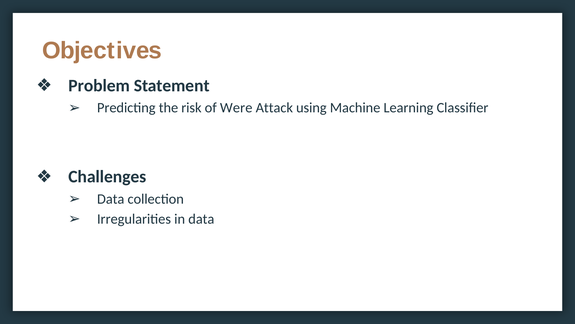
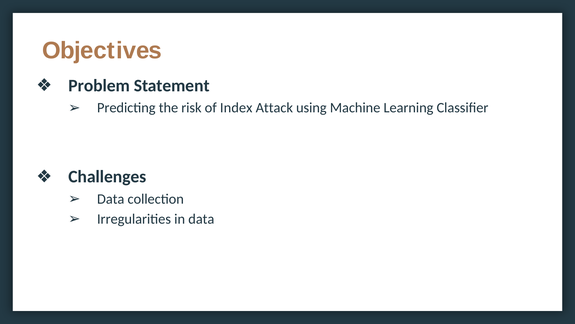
Were: Were -> Index
